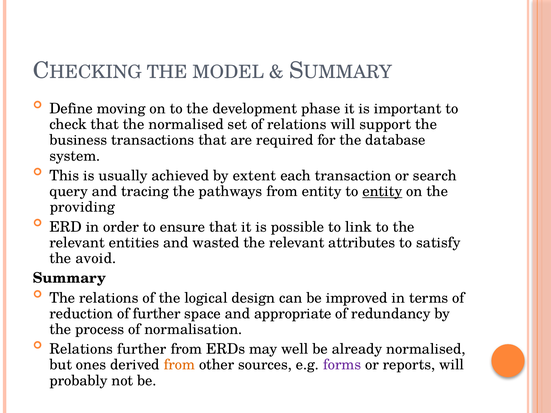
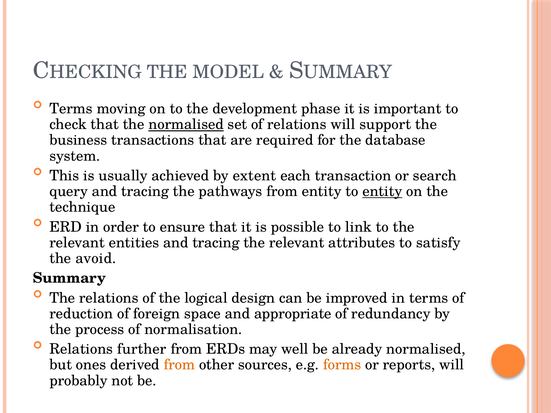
Define at (71, 109): Define -> Terms
normalised at (186, 125) underline: none -> present
providing: providing -> technique
entities and wasted: wasted -> tracing
of further: further -> foreign
forms colour: purple -> orange
